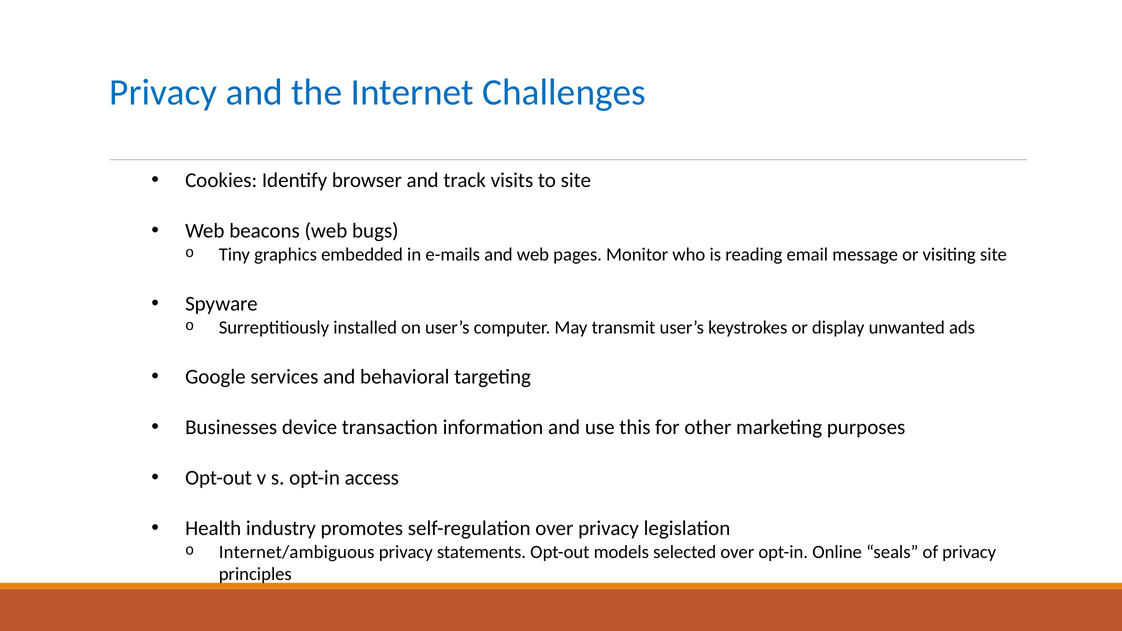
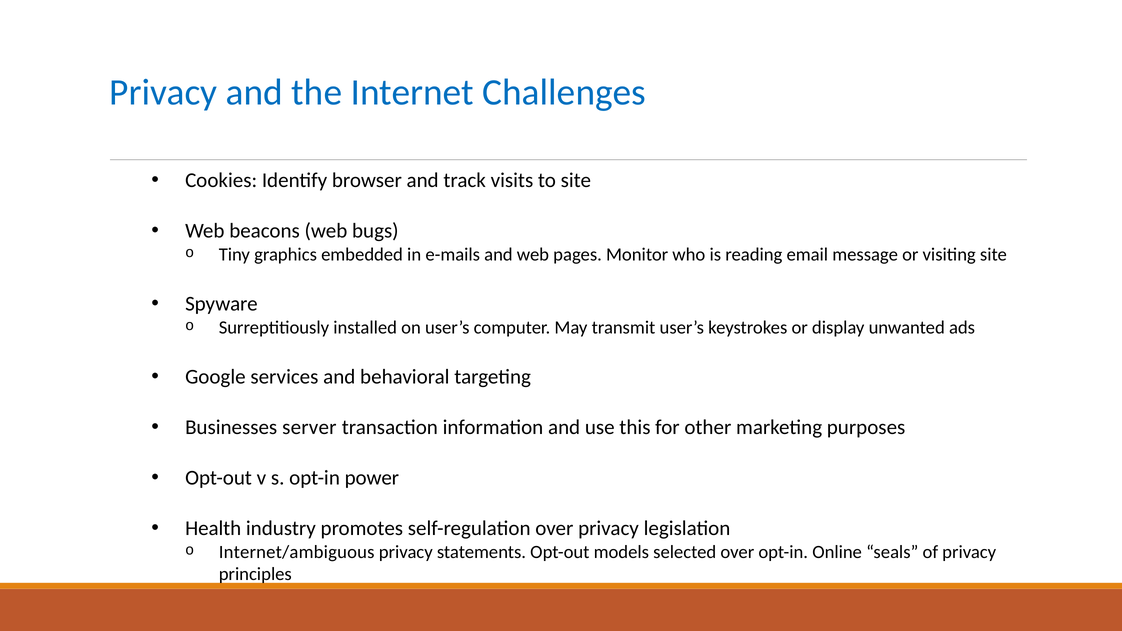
device: device -> server
access: access -> power
